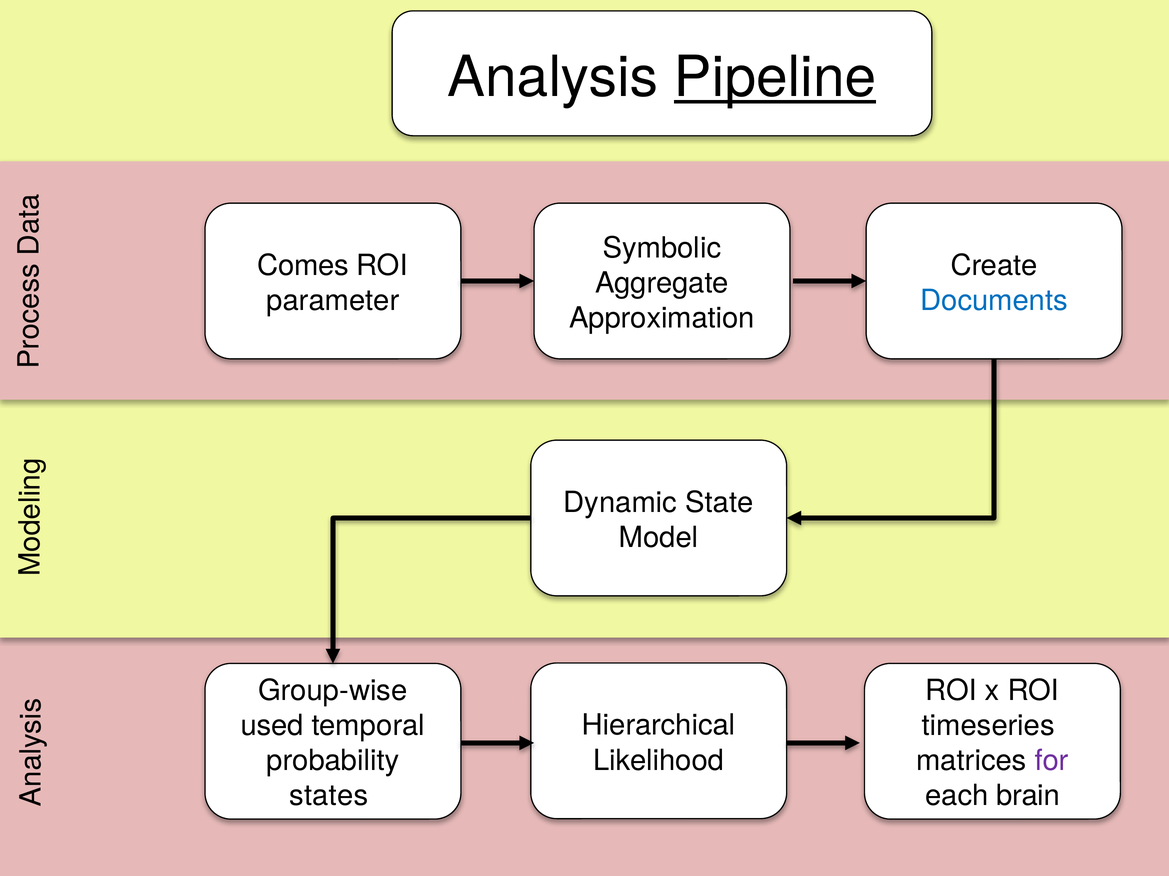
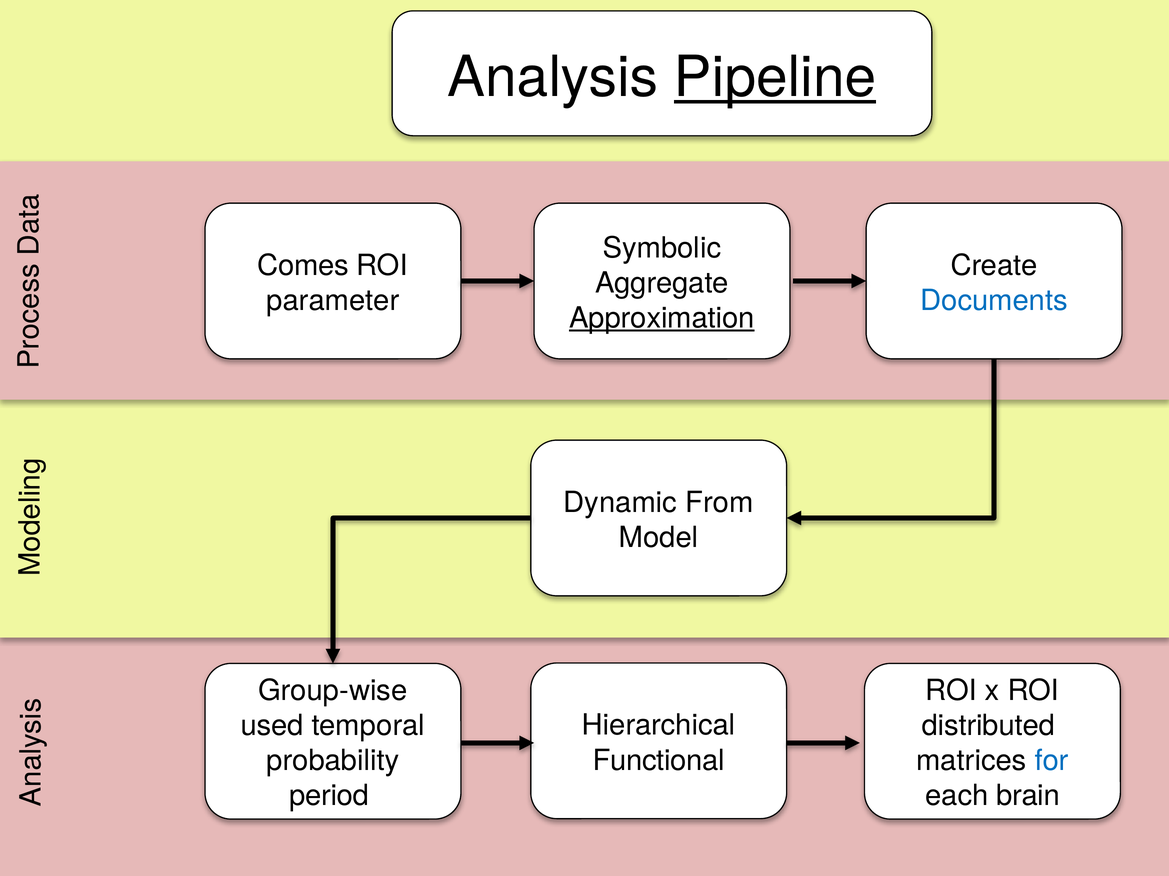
Approximation underline: none -> present
State: State -> From
timeseries: timeseries -> distributed
Likelihood: Likelihood -> Functional
for colour: purple -> blue
states: states -> period
